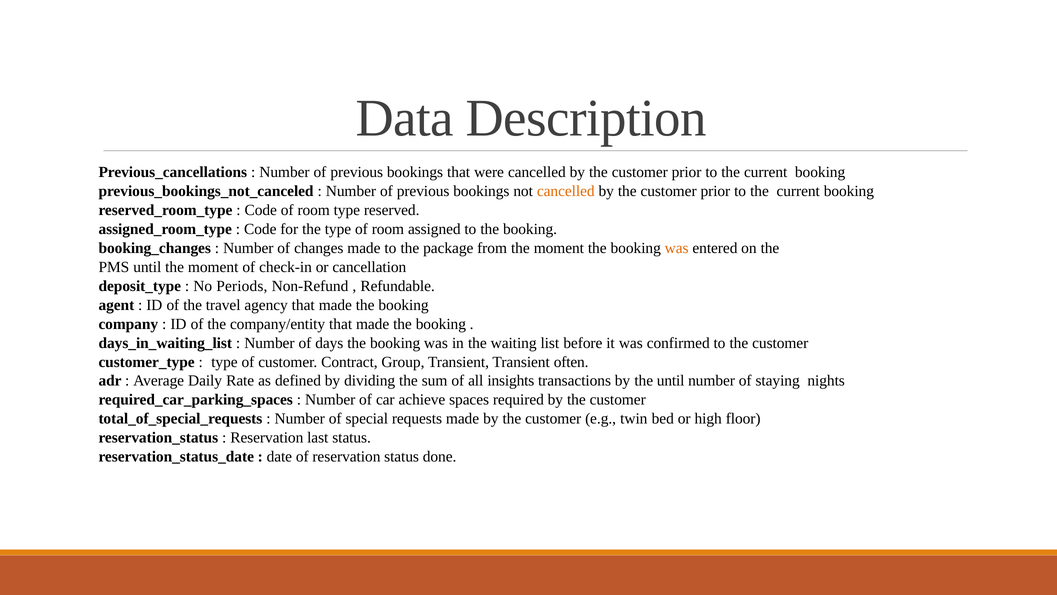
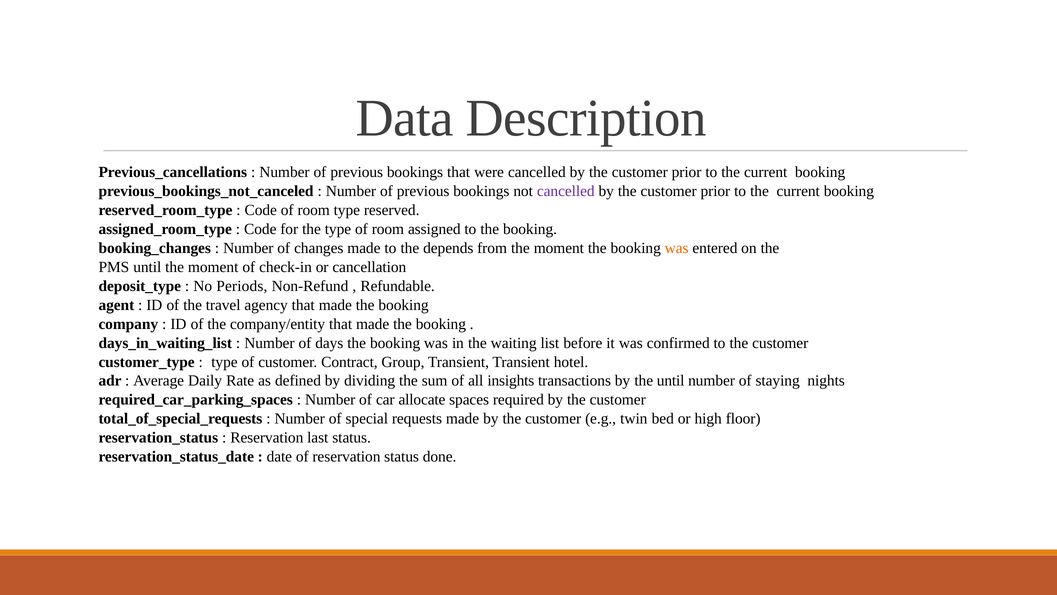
cancelled at (566, 191) colour: orange -> purple
package: package -> depends
often: often -> hotel
achieve: achieve -> allocate
